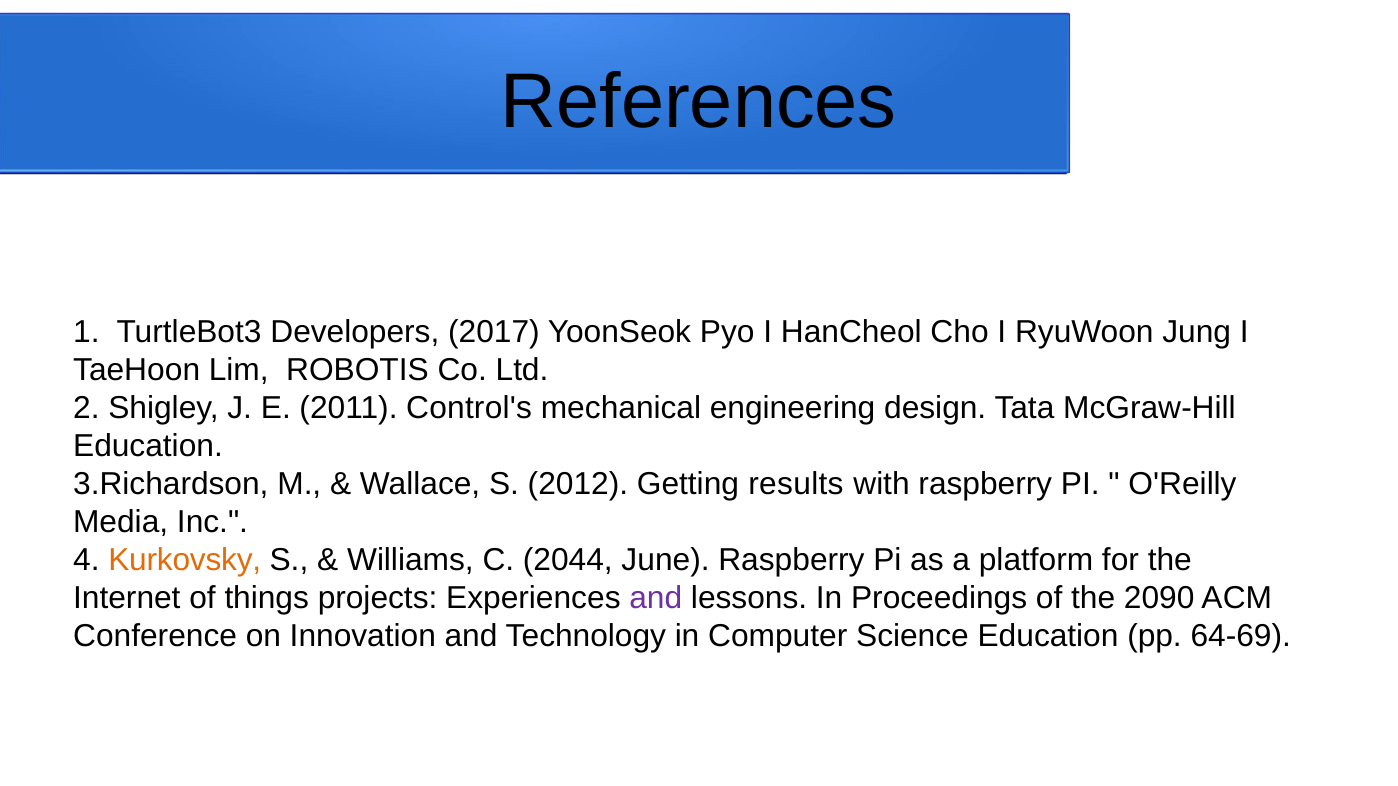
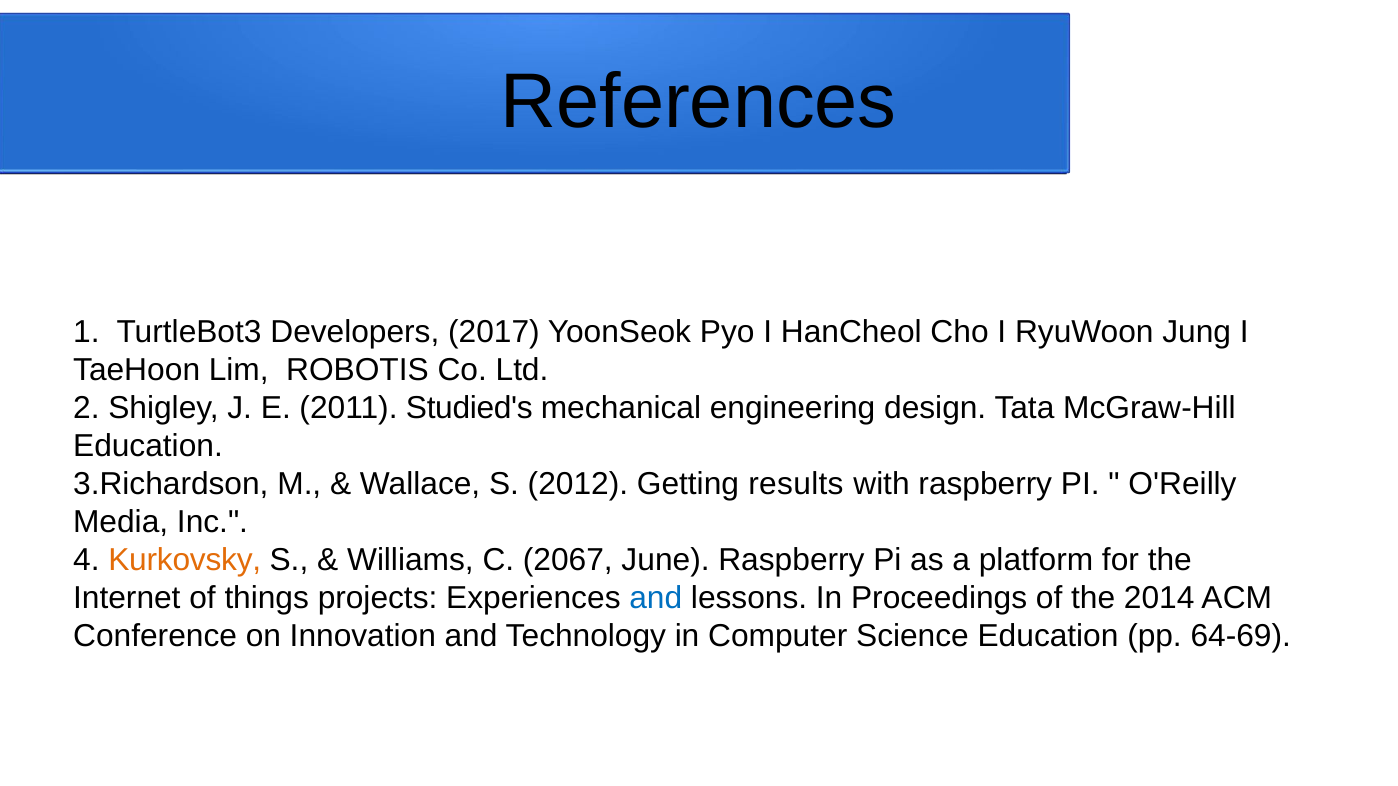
Control's: Control's -> Studied's
2044: 2044 -> 2067
and at (656, 598) colour: purple -> blue
2090: 2090 -> 2014
